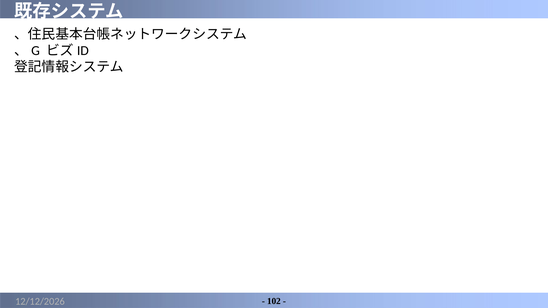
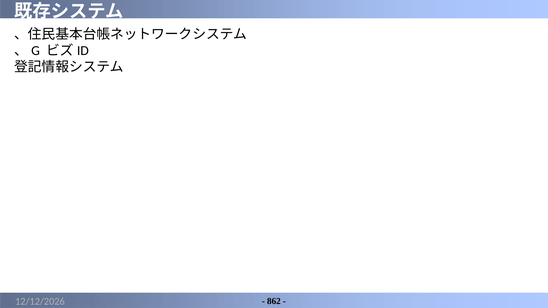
102: 102 -> 862
